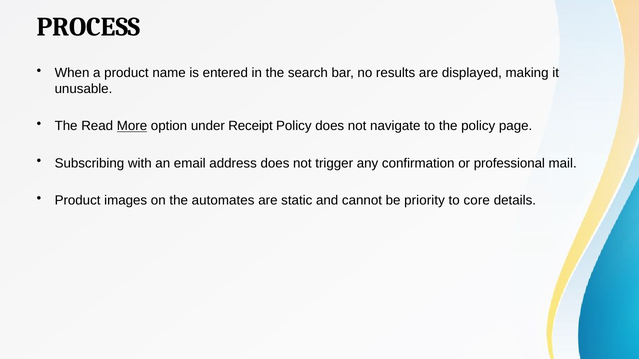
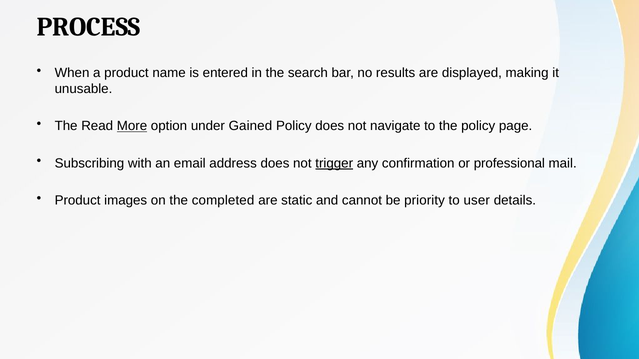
Receipt: Receipt -> Gained
trigger underline: none -> present
automates: automates -> completed
core: core -> user
